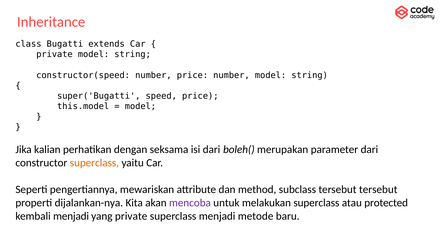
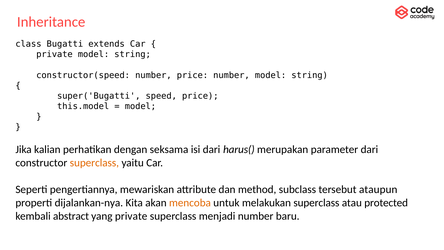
boleh(: boleh( -> harus(
tersebut tersebut: tersebut -> ataupun
mencoba colour: purple -> orange
kembali menjadi: menjadi -> abstract
menjadi metode: metode -> number
